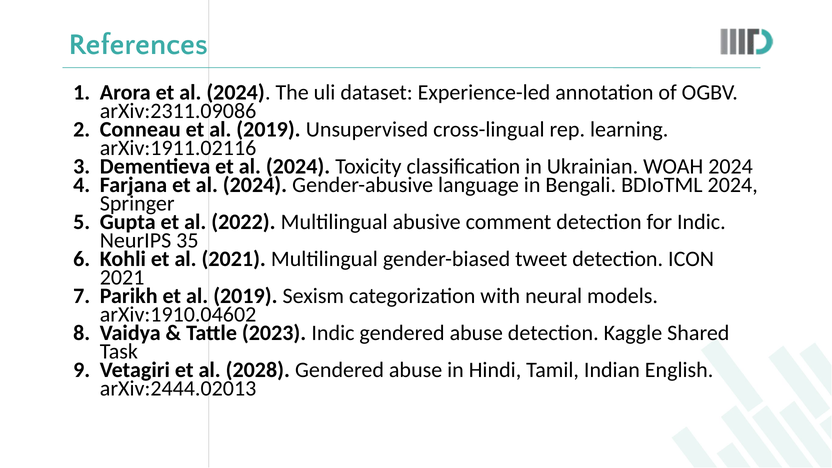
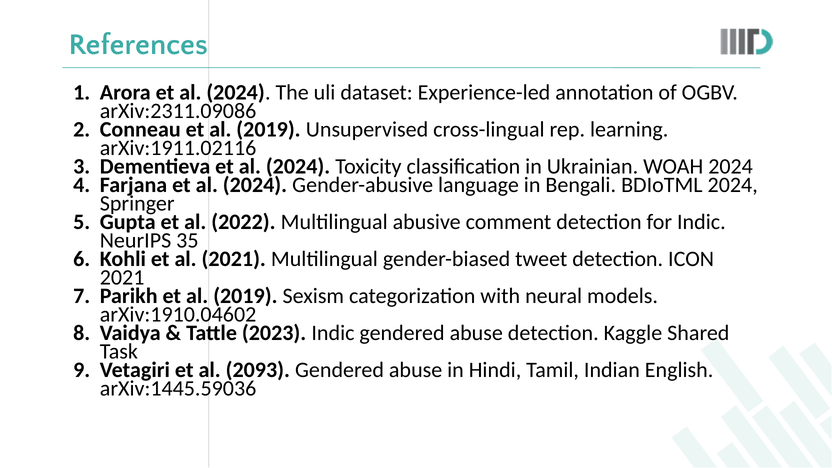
2028: 2028 -> 2093
arXiv:2444.02013: arXiv:2444.02013 -> arXiv:1445.59036
